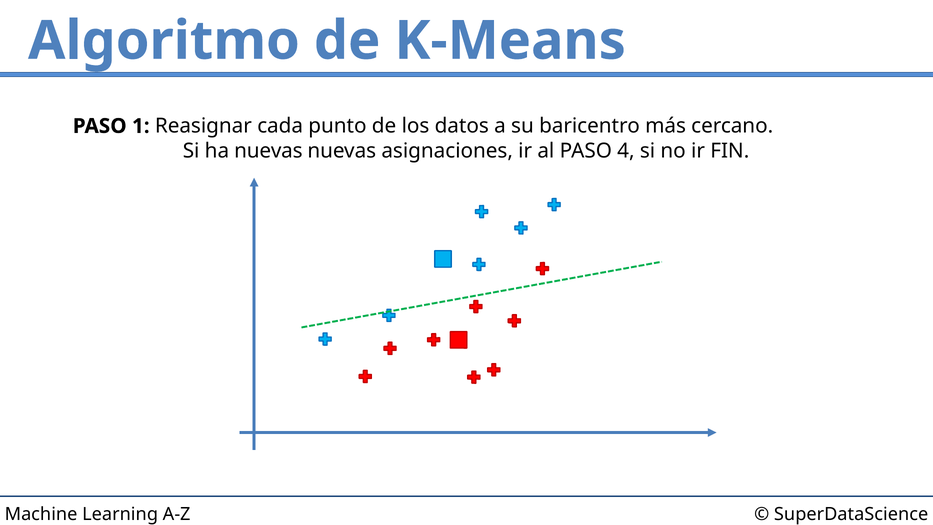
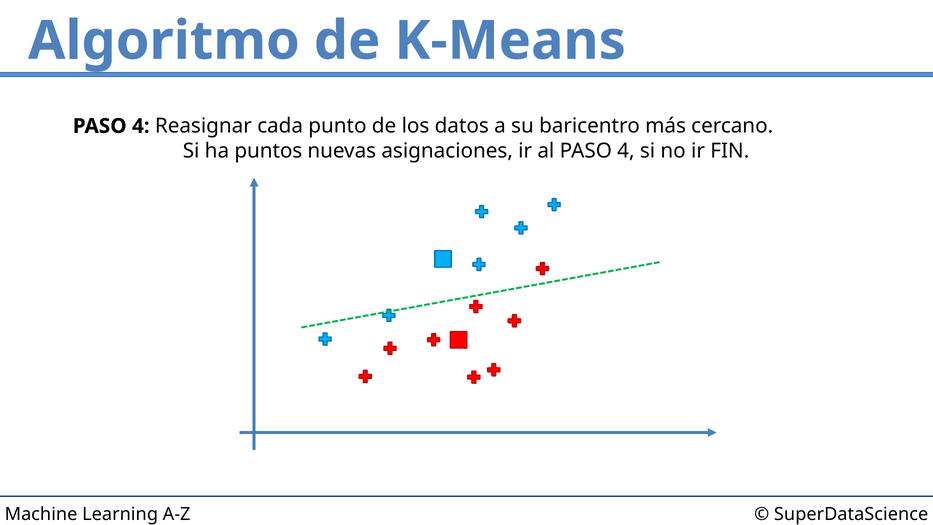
1 at (141, 126): 1 -> 4
ha nuevas: nuevas -> puntos
